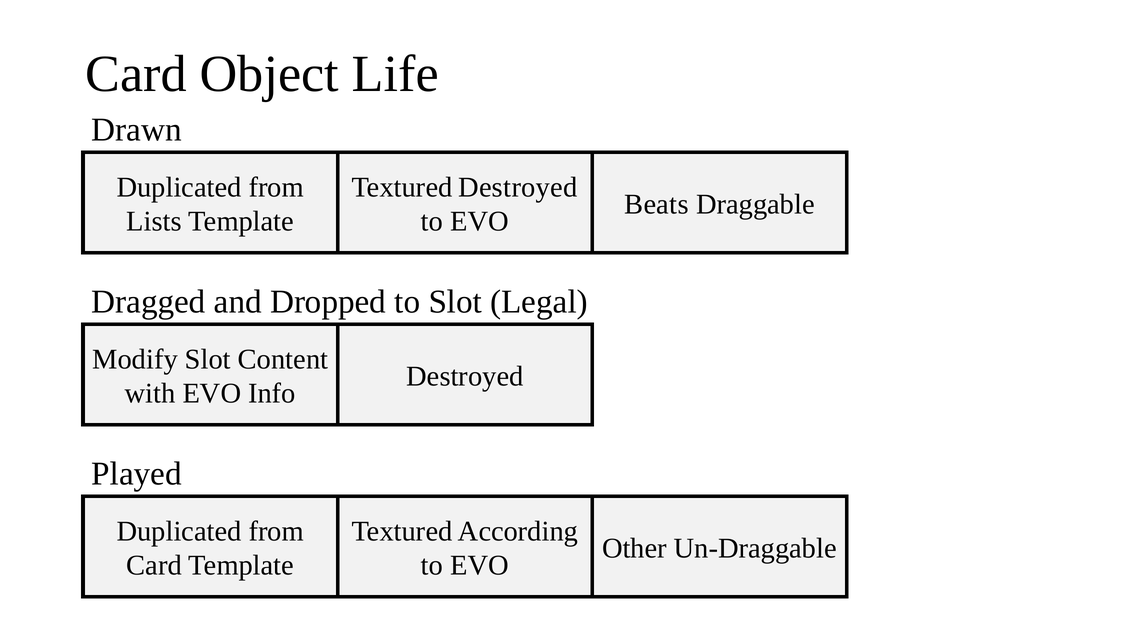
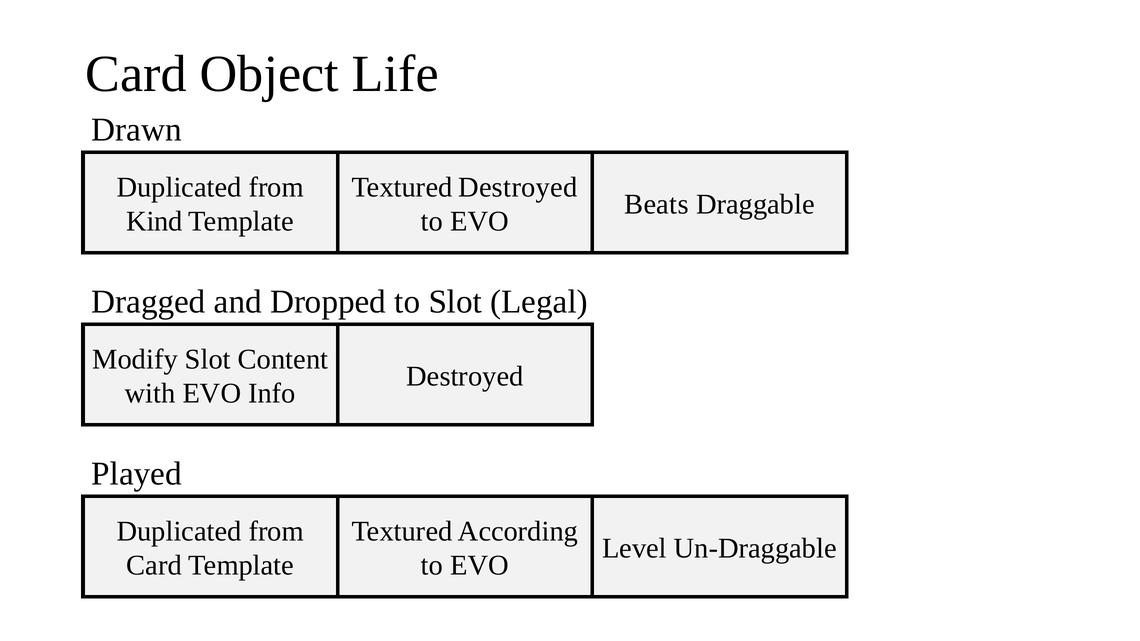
Lists: Lists -> Kind
Other: Other -> Level
